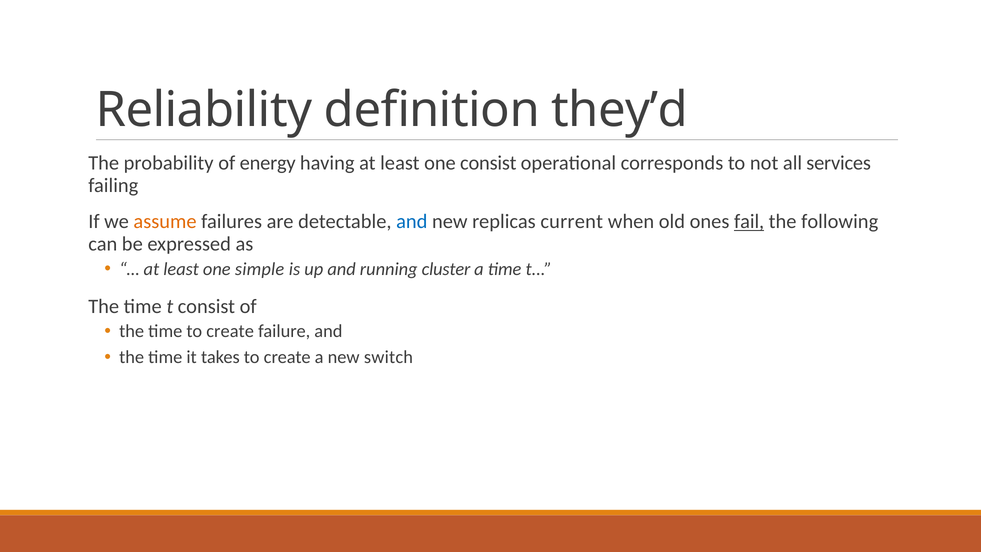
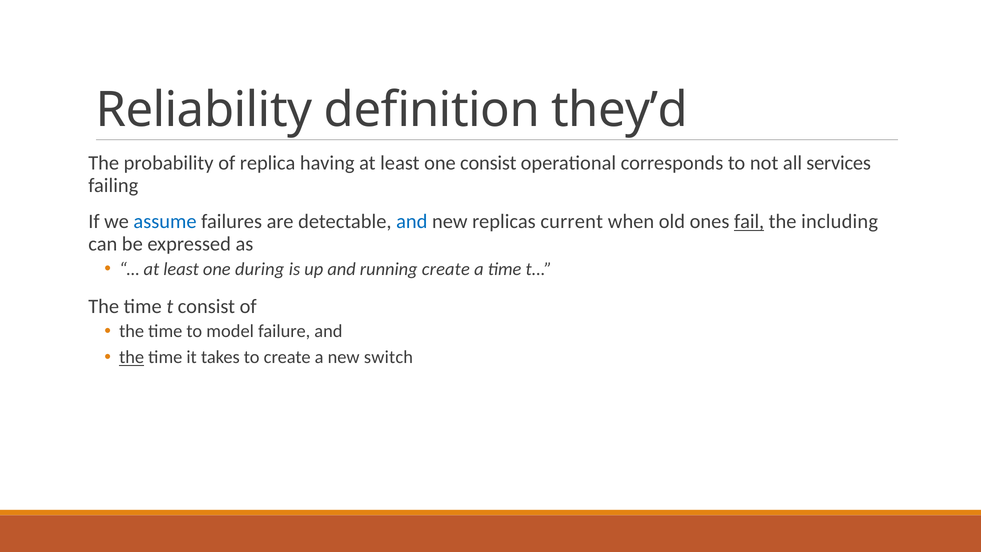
energy: energy -> replica
assume colour: orange -> blue
following: following -> including
simple: simple -> during
running cluster: cluster -> create
time to create: create -> model
the at (132, 357) underline: none -> present
